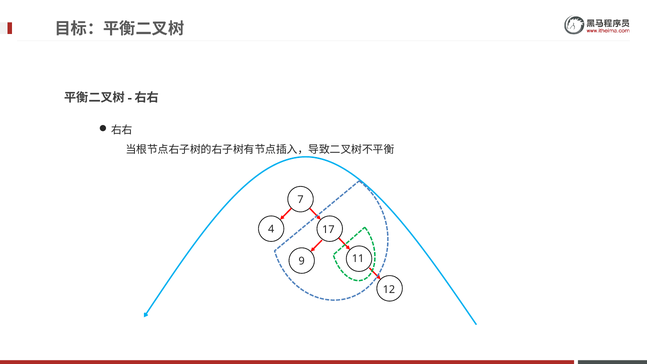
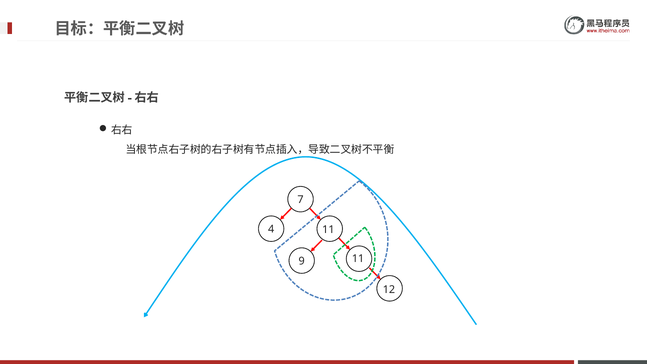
4 17: 17 -> 11
